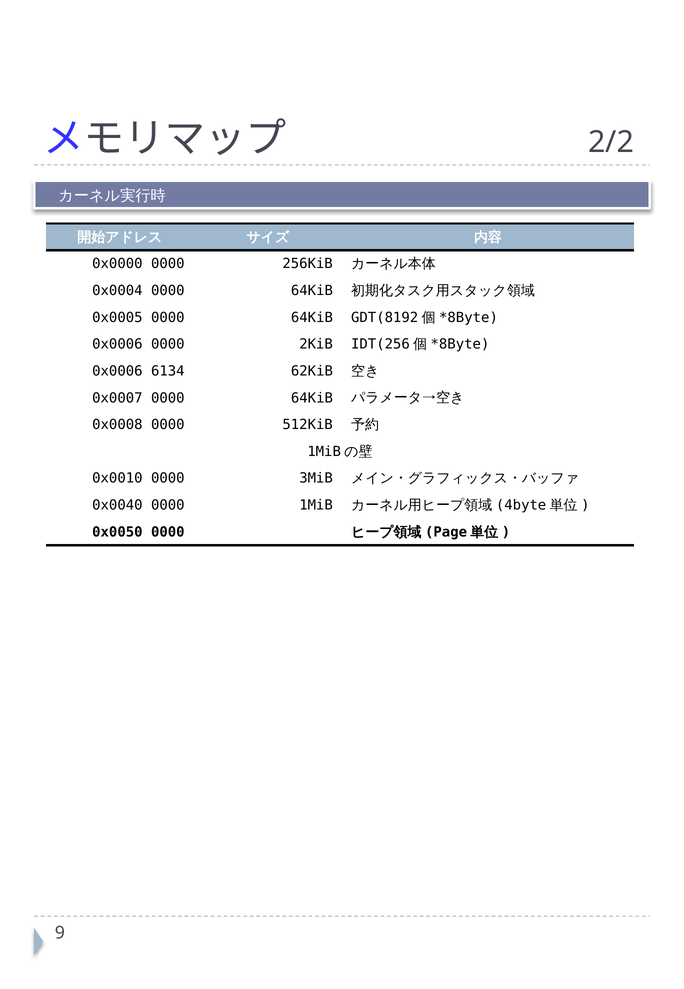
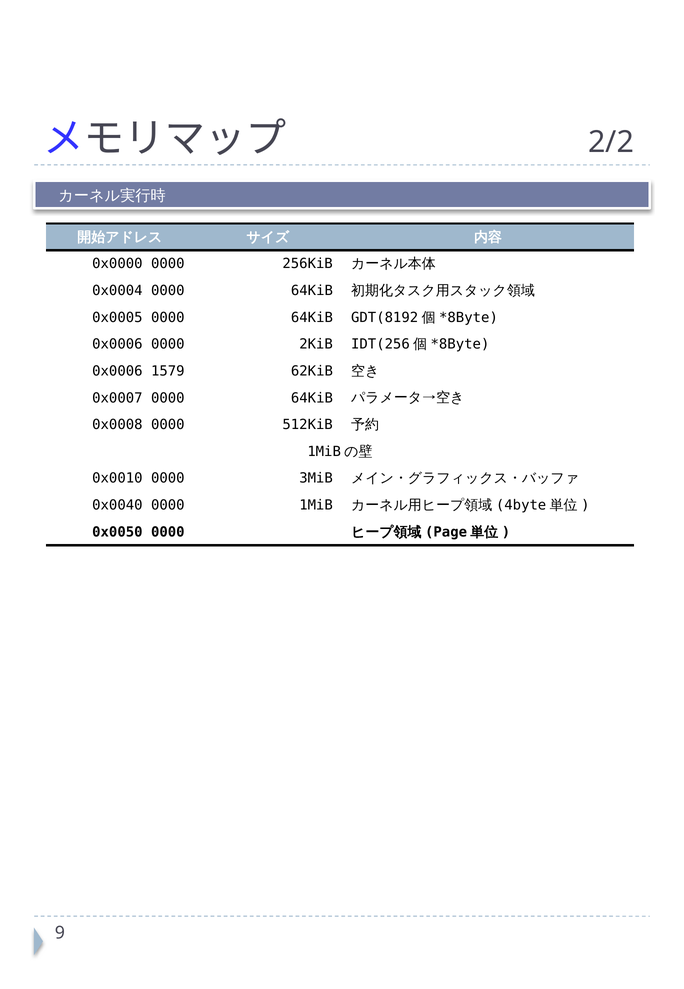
6134: 6134 -> 1579
